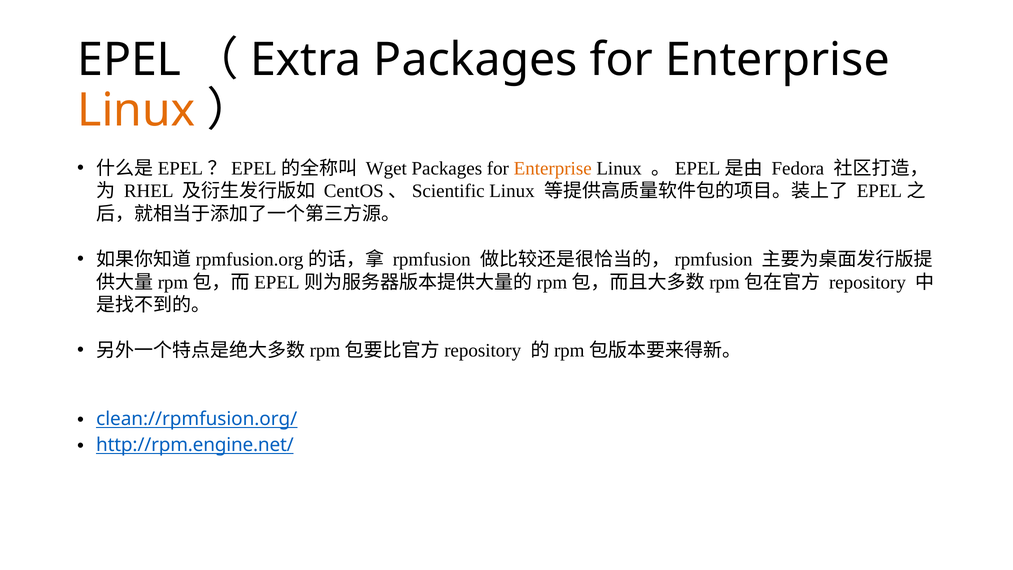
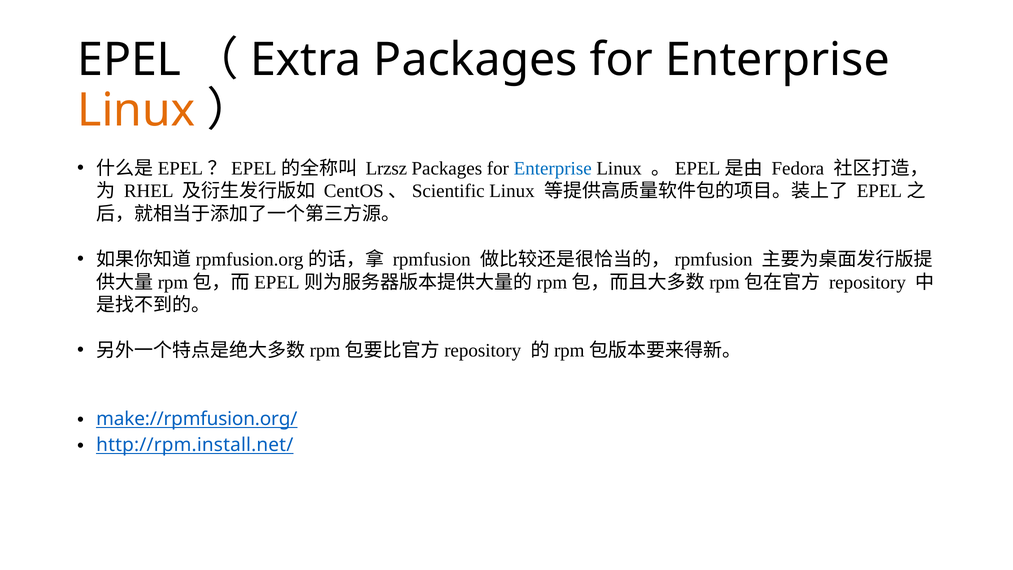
Wget: Wget -> Lrzsz
Enterprise at (553, 168) colour: orange -> blue
clean://rpmfusion.org/: clean://rpmfusion.org/ -> make://rpmfusion.org/
http://rpm.engine.net/: http://rpm.engine.net/ -> http://rpm.install.net/
